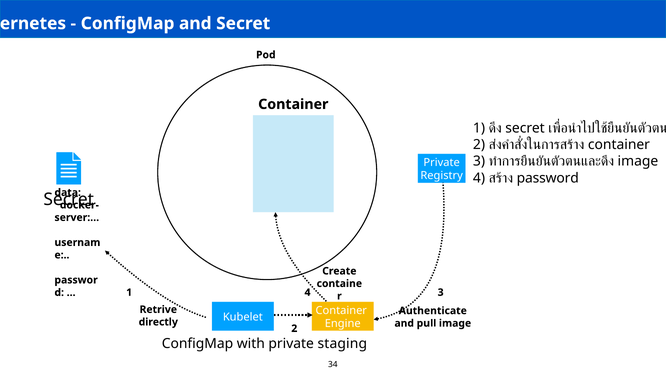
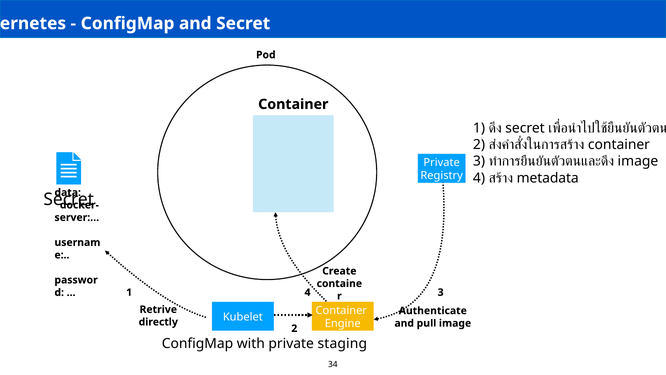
password: password -> metadata
